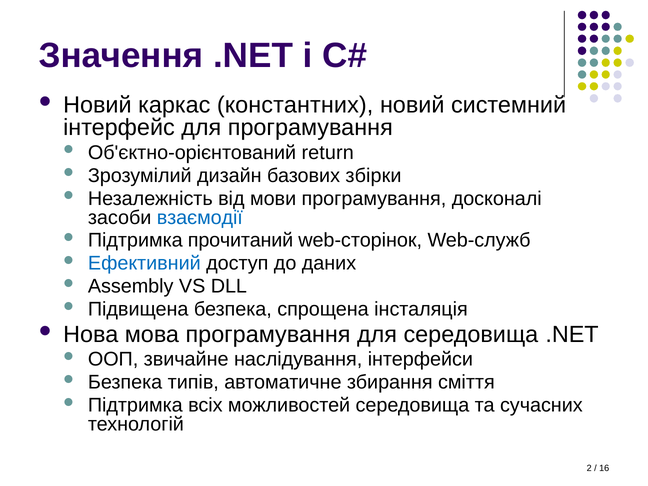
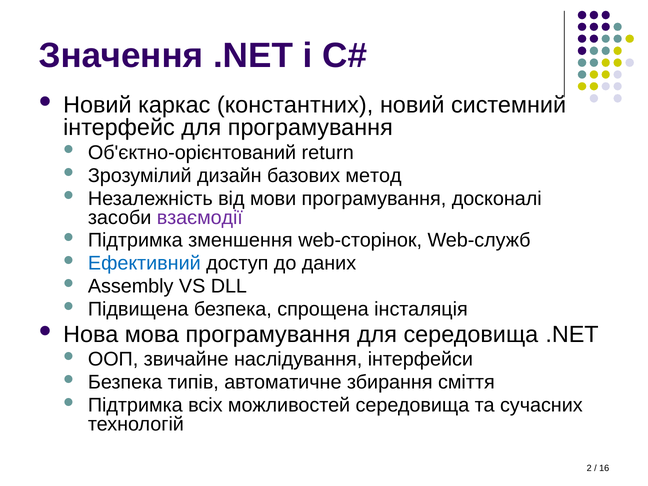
збірки: збірки -> метод
взаємодії colour: blue -> purple
прочитаний: прочитаний -> зменшення
